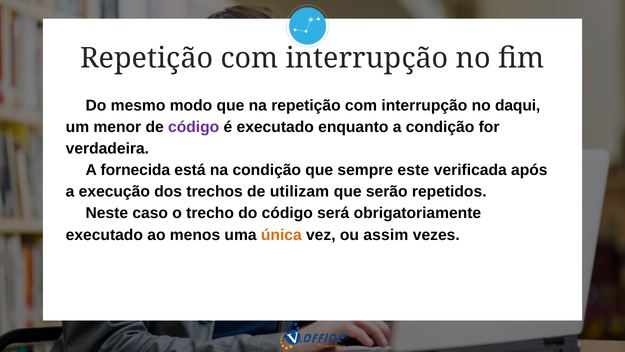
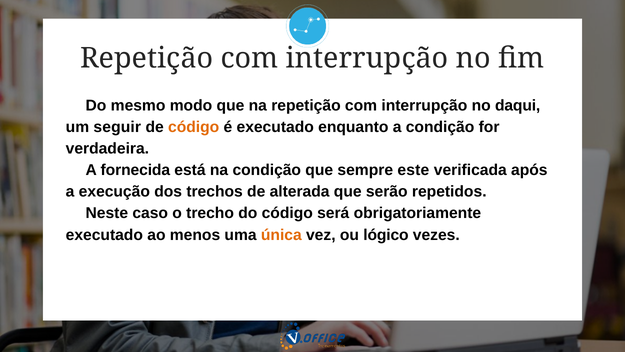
menor: menor -> seguir
código at (194, 127) colour: purple -> orange
utilizam: utilizam -> alterada
assim: assim -> lógico
